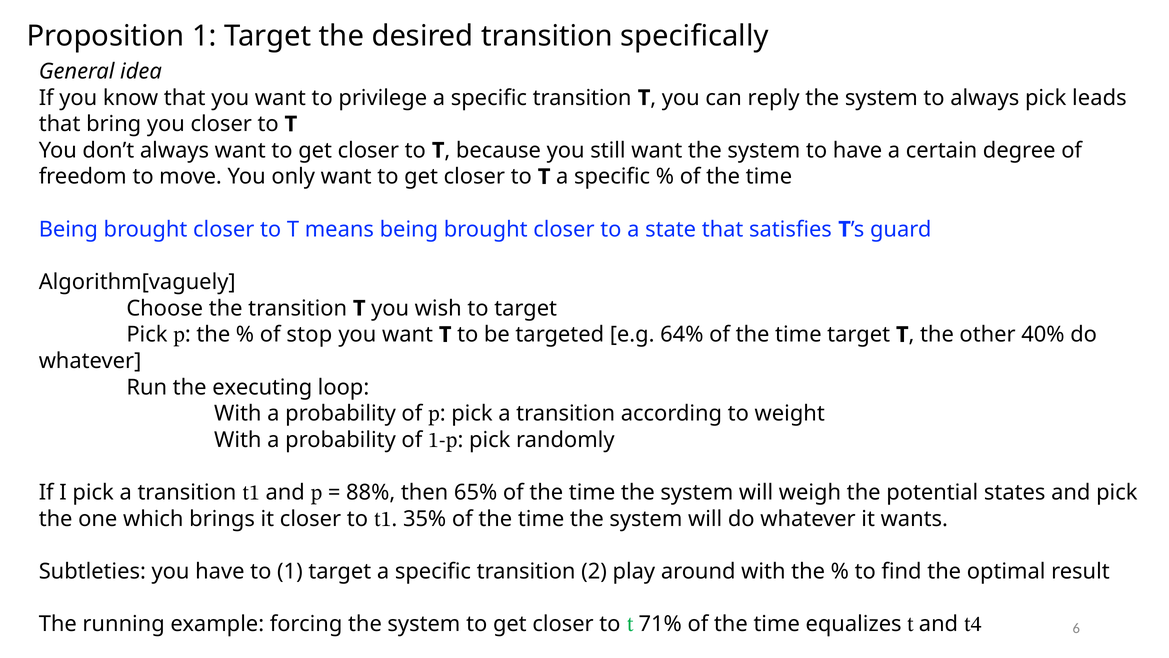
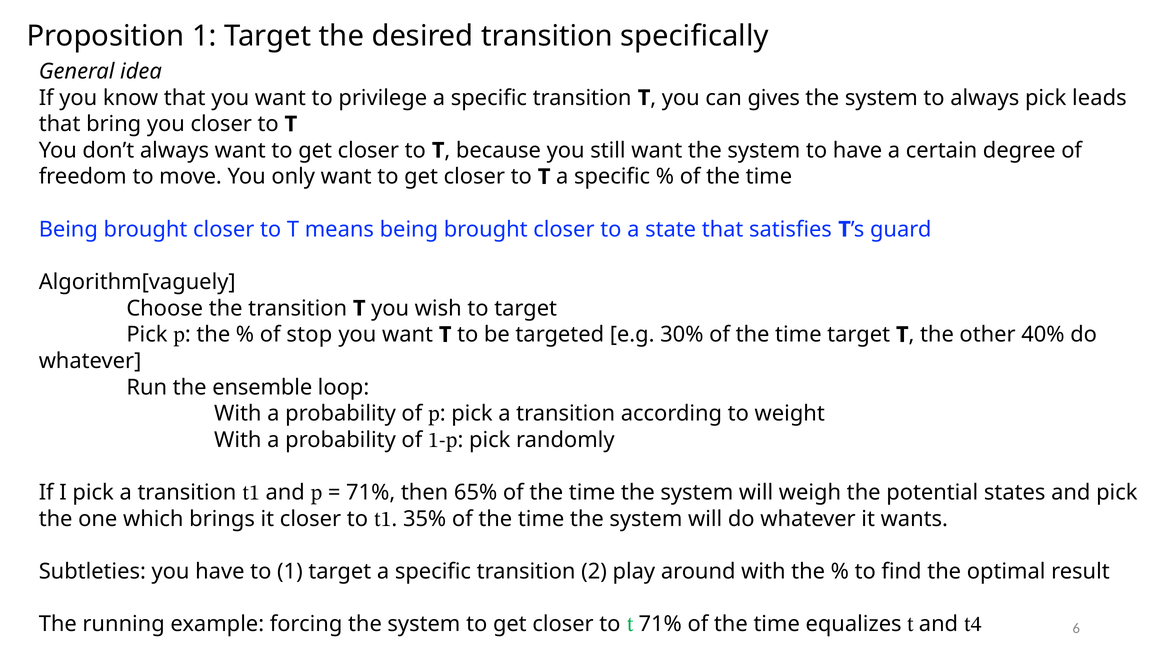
reply: reply -> gives
64%: 64% -> 30%
executing: executing -> ensemble
88% at (371, 492): 88% -> 71%
